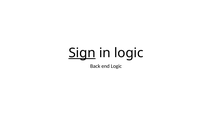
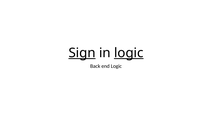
logic at (129, 53) underline: none -> present
